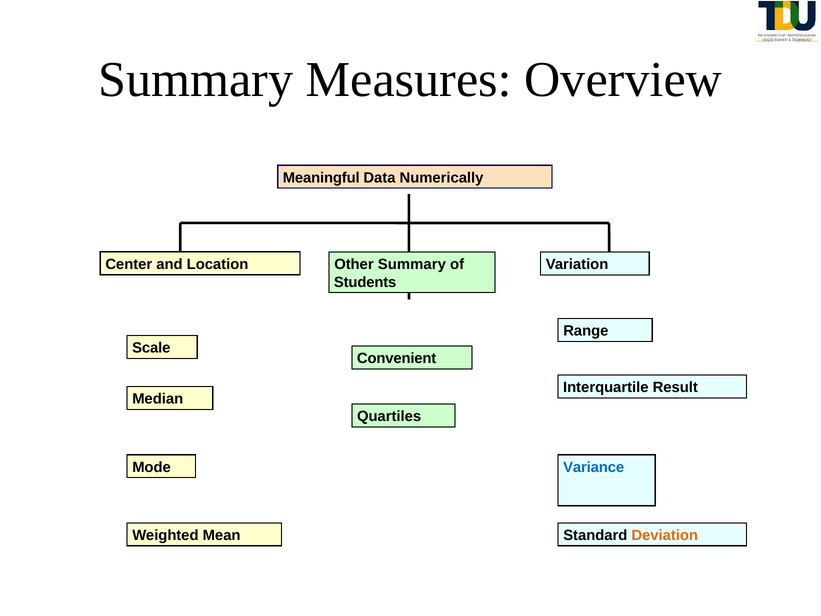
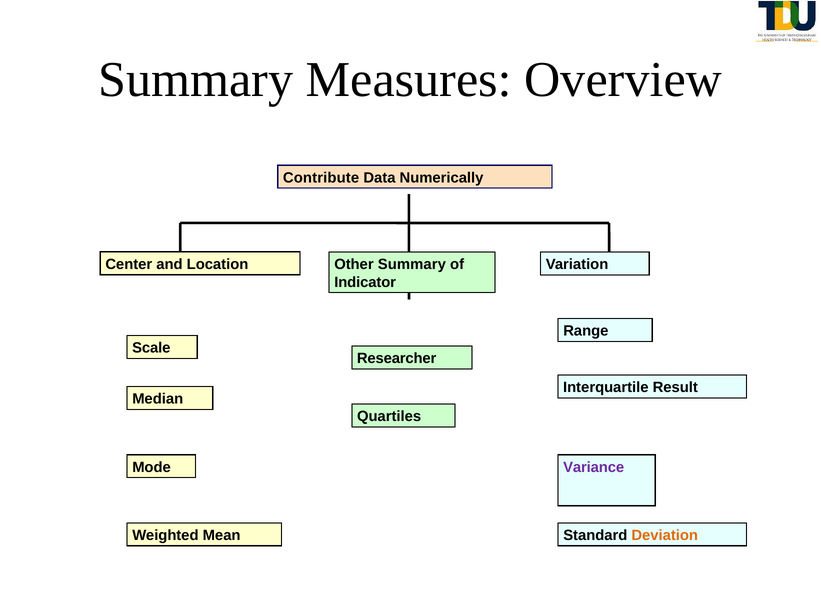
Meaningful: Meaningful -> Contribute
Students: Students -> Indicator
Convenient: Convenient -> Researcher
Variance colour: blue -> purple
